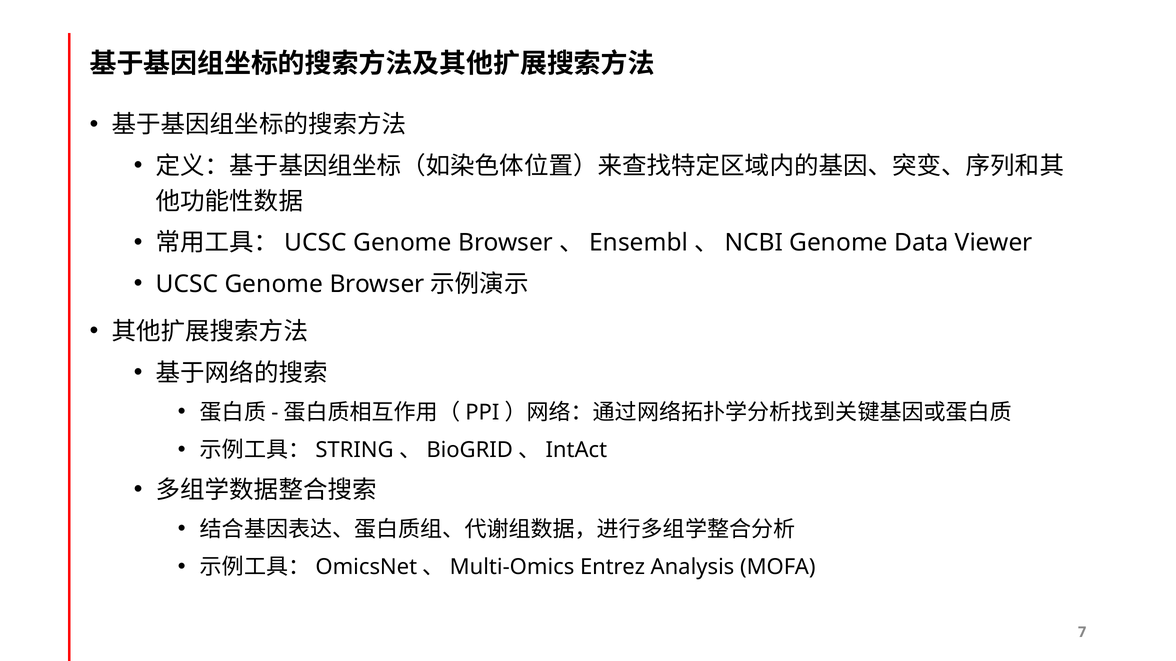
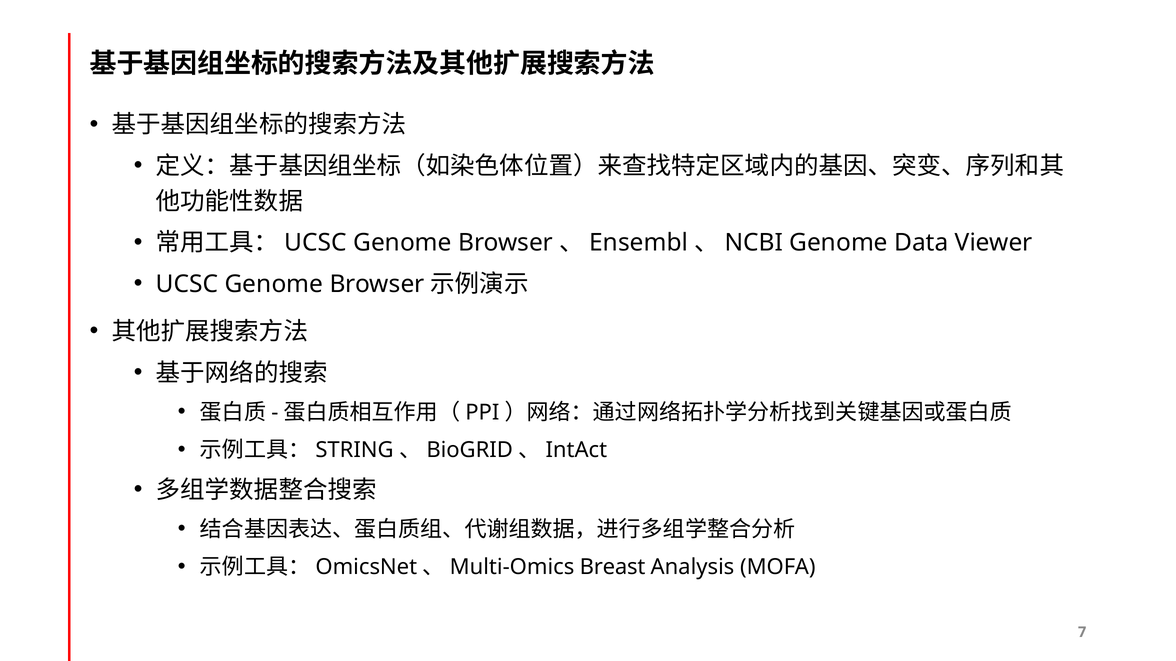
Entrez: Entrez -> Breast
